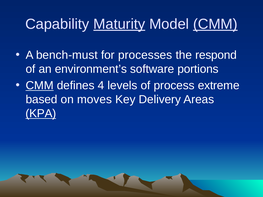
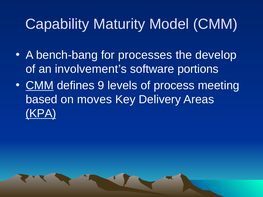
Maturity underline: present -> none
CMM at (215, 24) underline: present -> none
bench-must: bench-must -> bench-bang
respond: respond -> develop
environment’s: environment’s -> involvement’s
4: 4 -> 9
extreme: extreme -> meeting
